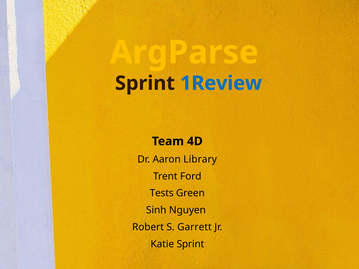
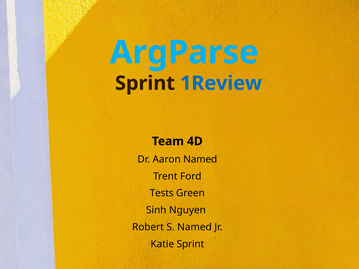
ArgParse colour: yellow -> light blue
Aaron Library: Library -> Named
S Garrett: Garrett -> Named
